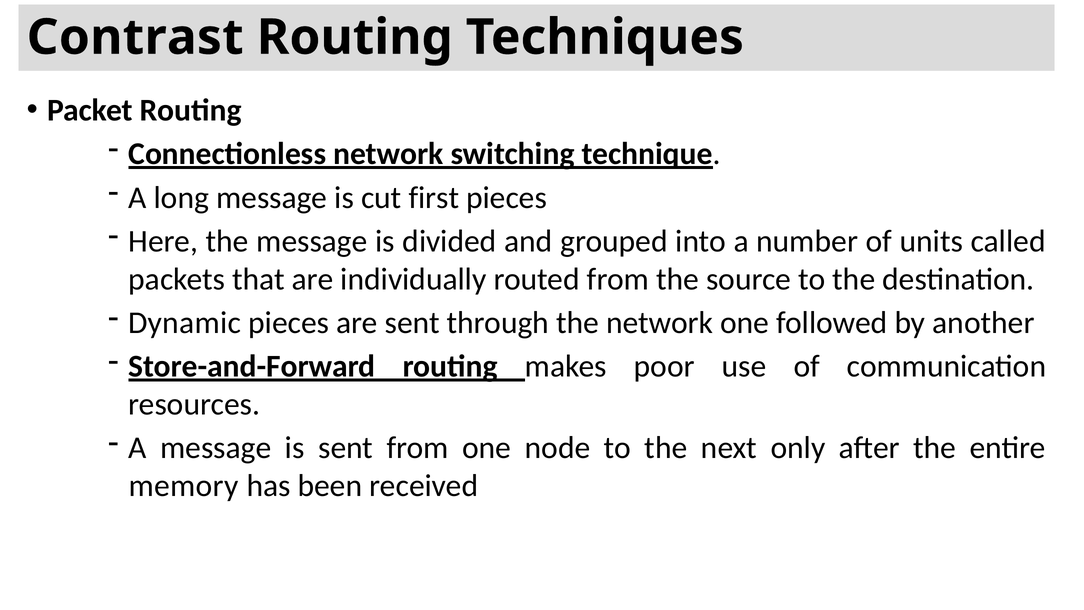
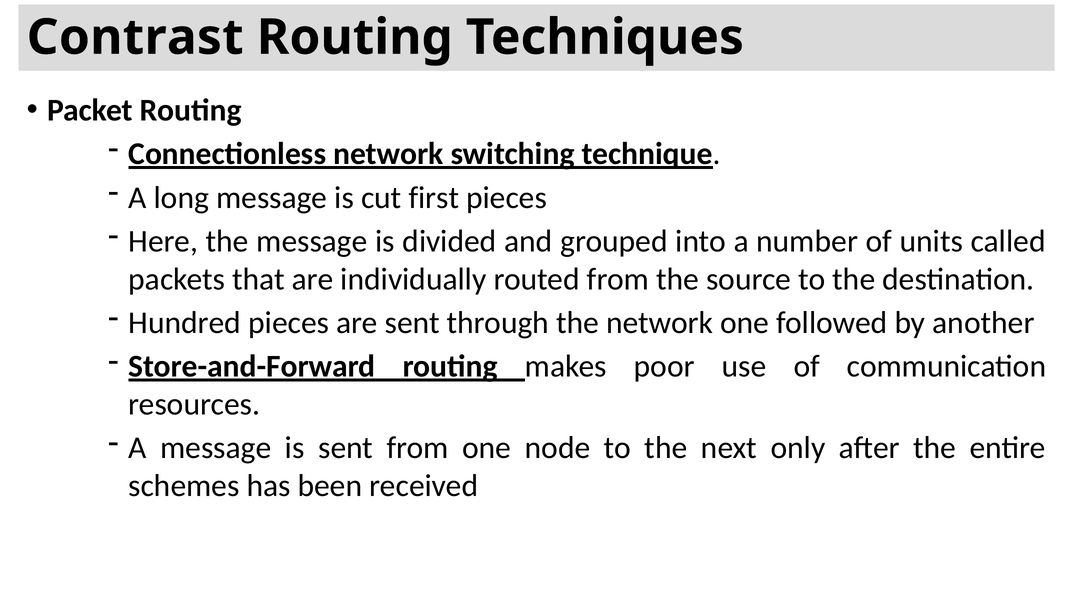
Dynamic: Dynamic -> Hundred
memory: memory -> schemes
